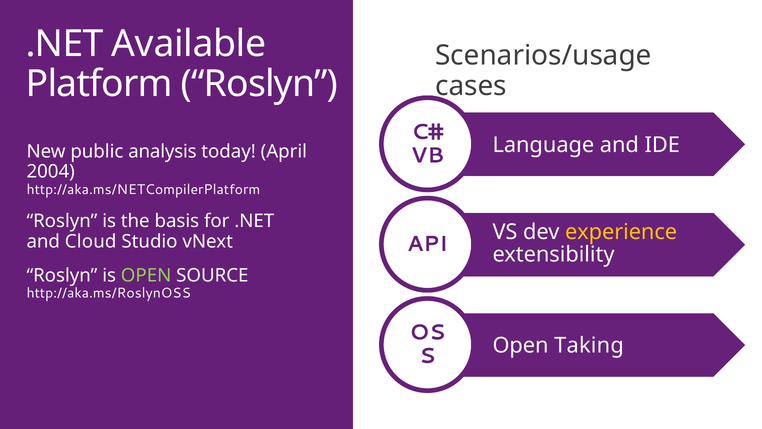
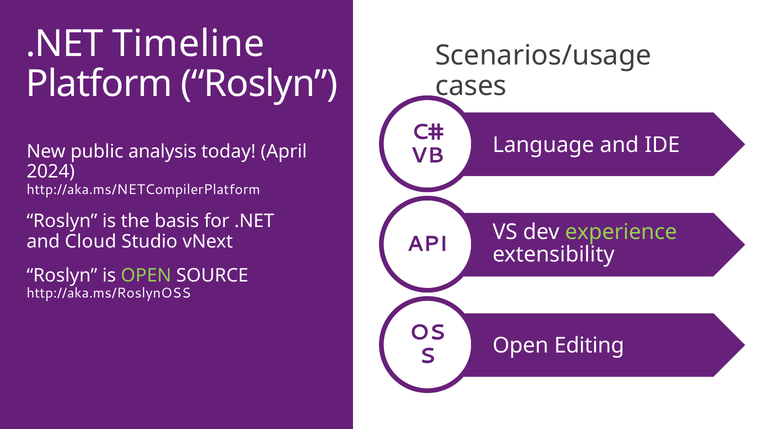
Available: Available -> Timeline
2004: 2004 -> 2024
experience colour: yellow -> light green
Taking: Taking -> Editing
